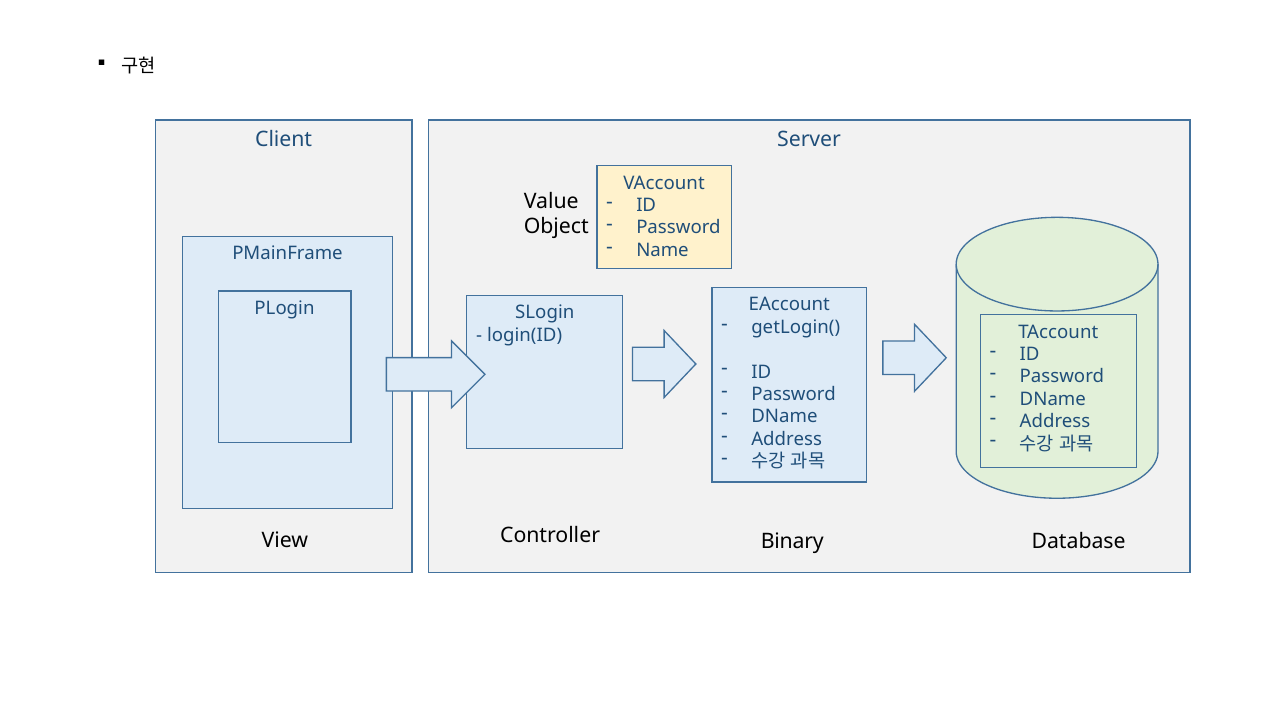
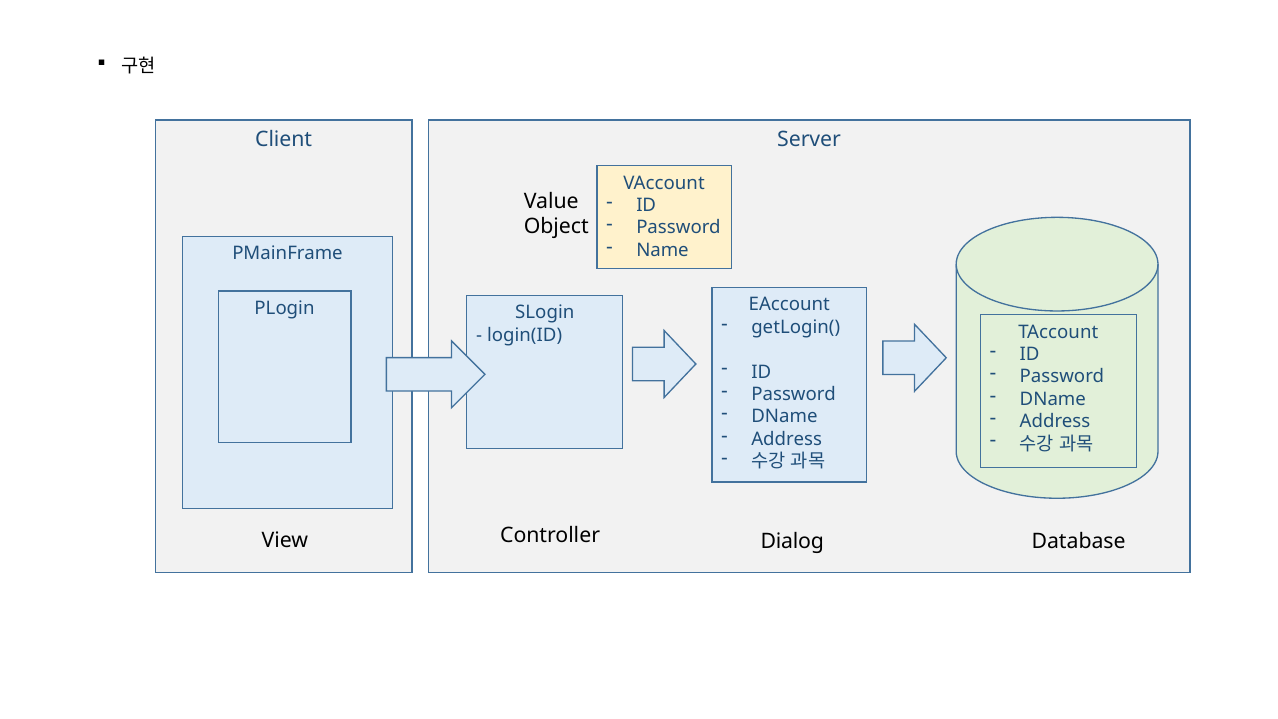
Binary: Binary -> Dialog
